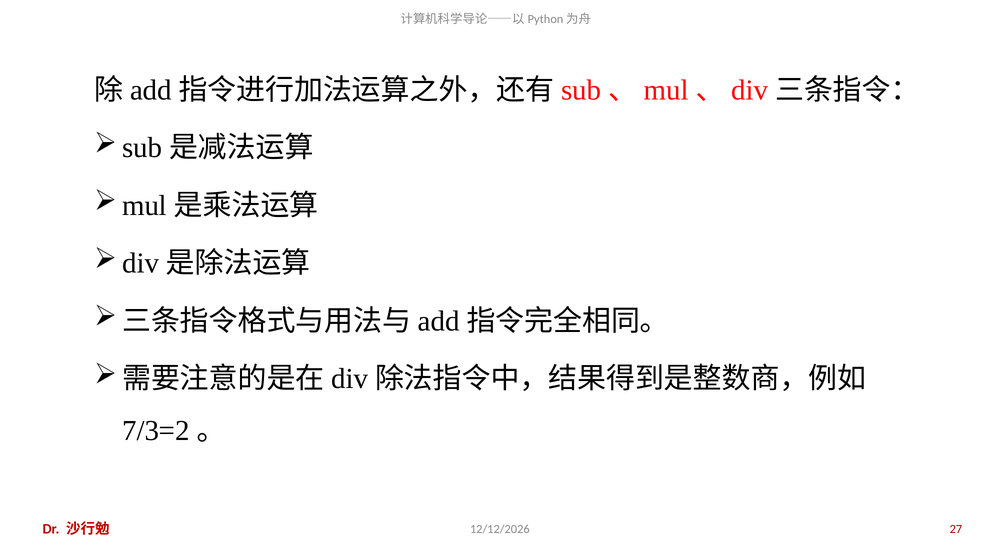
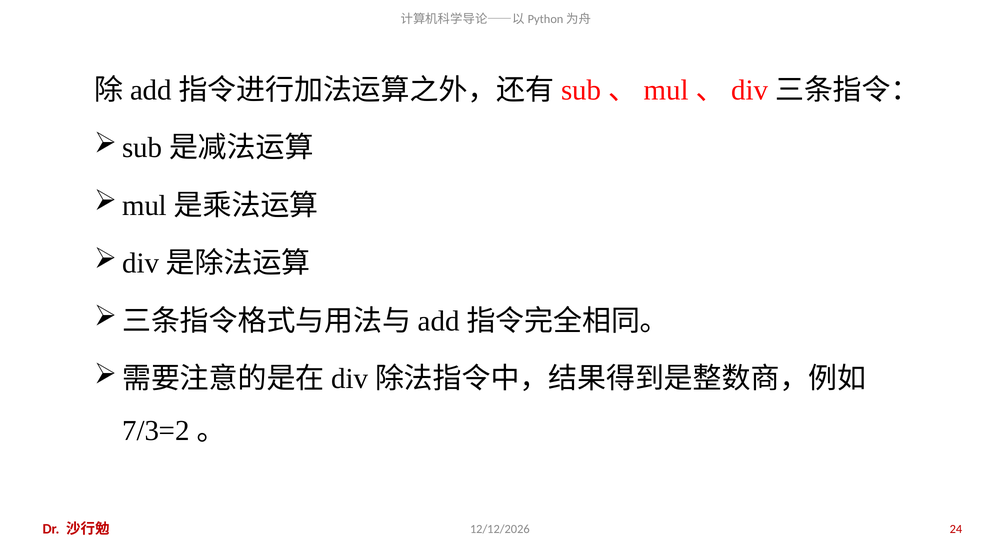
27: 27 -> 24
